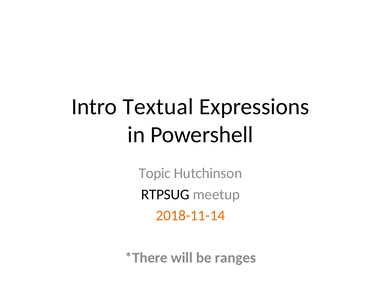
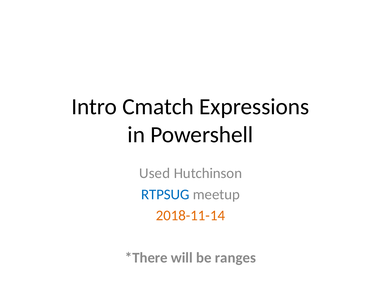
Textual: Textual -> Cmatch
Topic: Topic -> Used
RTPSUG colour: black -> blue
